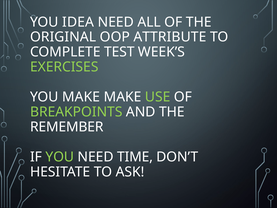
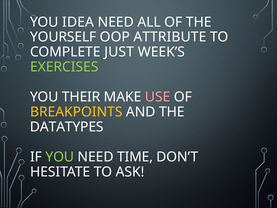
ORIGINAL: ORIGINAL -> YOURSELF
TEST: TEST -> JUST
YOU MAKE: MAKE -> THEIR
USE colour: light green -> pink
BREAKPOINTS colour: light green -> yellow
REMEMBER: REMEMBER -> DATATYPES
